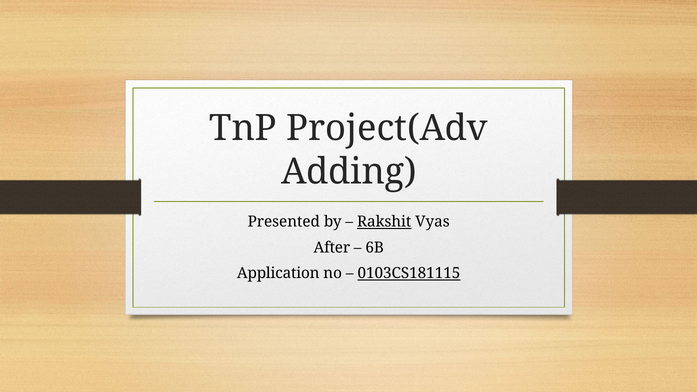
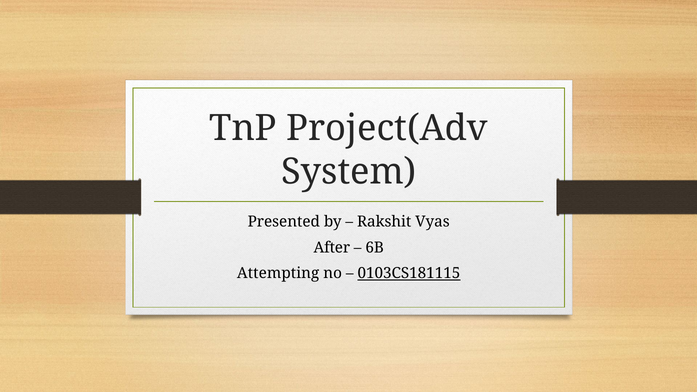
Adding: Adding -> System
Rakshit underline: present -> none
Application: Application -> Attempting
